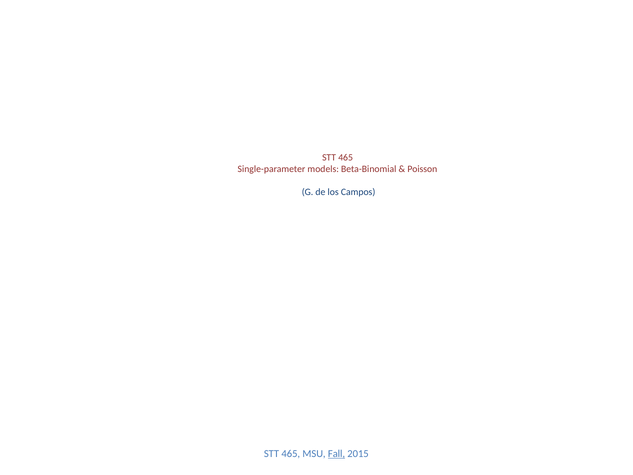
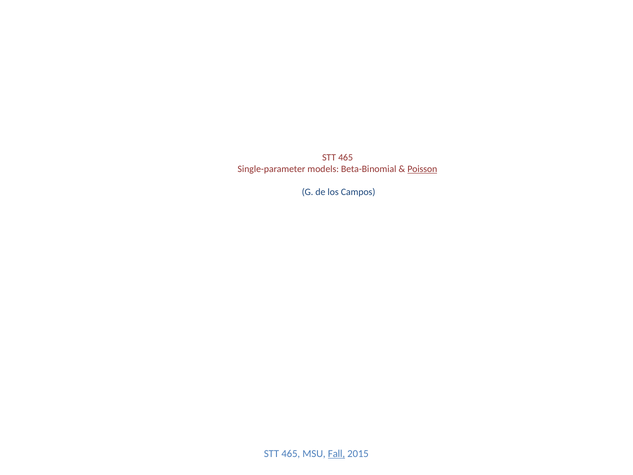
Poisson underline: none -> present
